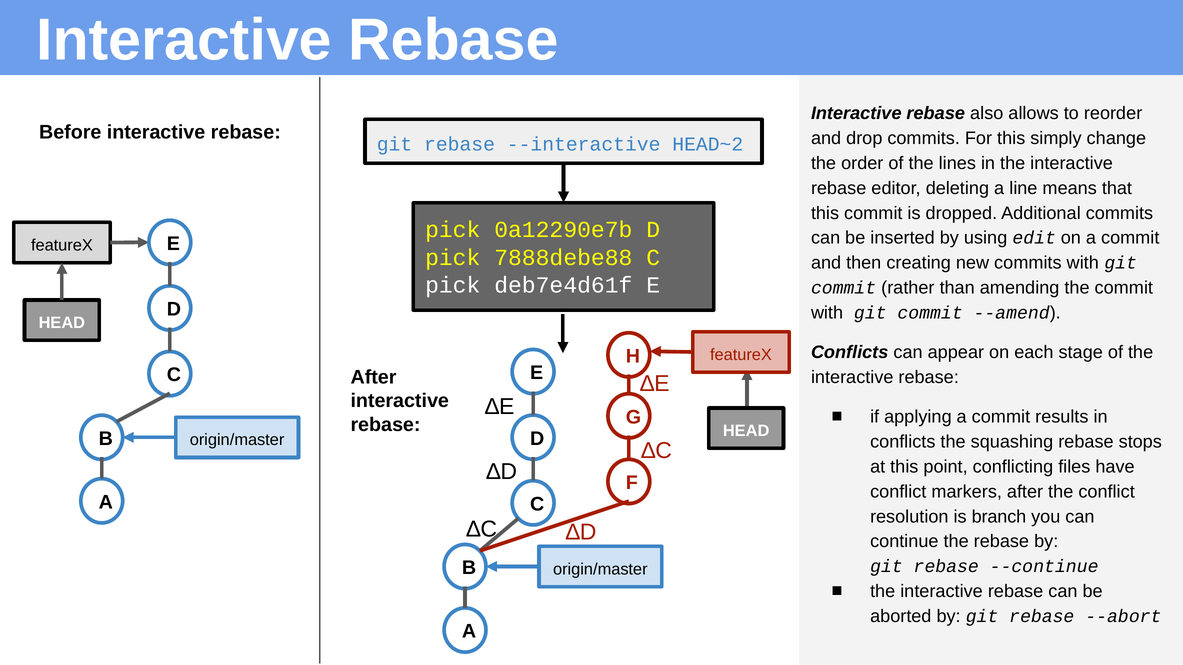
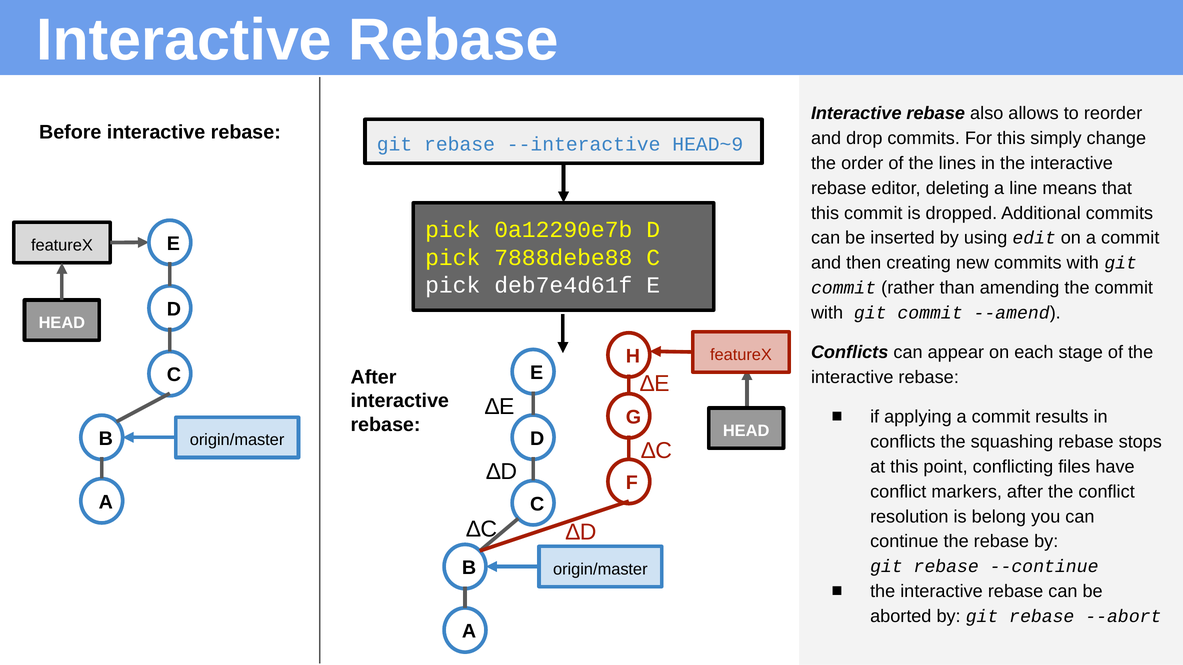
HEAD~2: HEAD~2 -> HEAD~9
branch: branch -> belong
